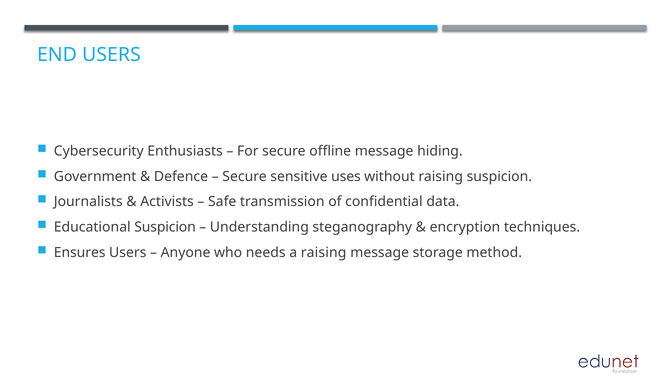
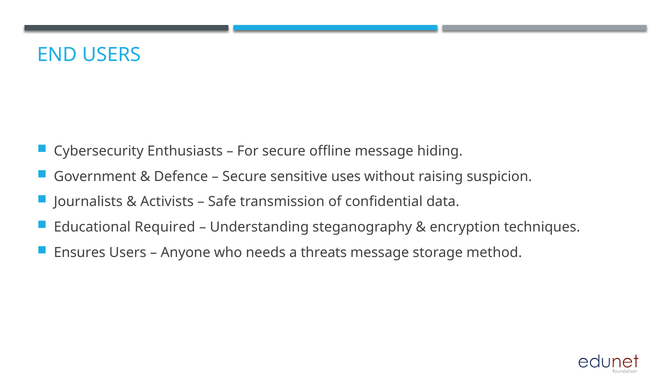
Educational Suspicion: Suspicion -> Required
a raising: raising -> threats
